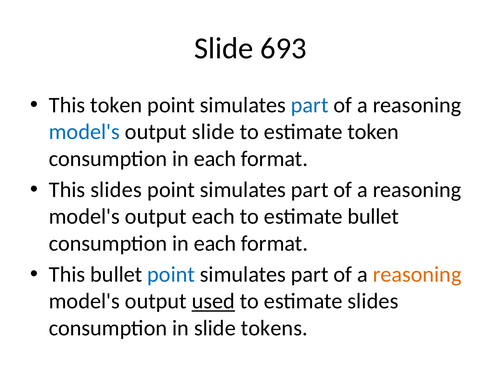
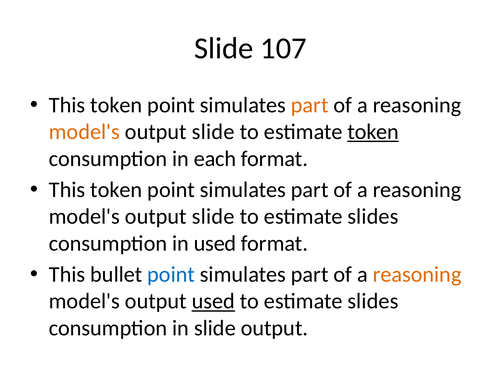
693: 693 -> 107
part at (310, 105) colour: blue -> orange
model's at (84, 132) colour: blue -> orange
token at (373, 132) underline: none -> present
slides at (116, 190): slides -> token
each at (213, 216): each -> slide
bullet at (373, 216): bullet -> slides
each at (215, 243): each -> used
slide tokens: tokens -> output
